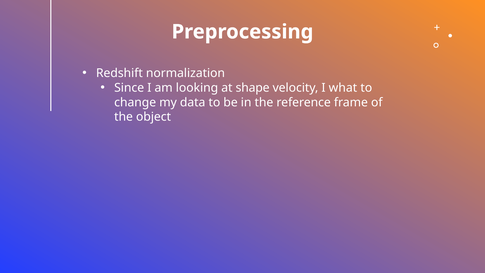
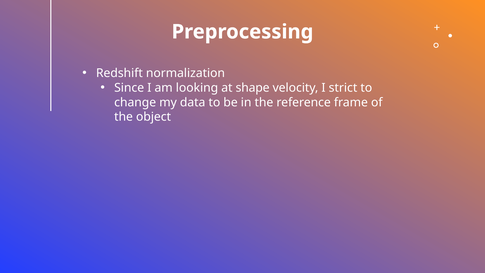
what: what -> strict
